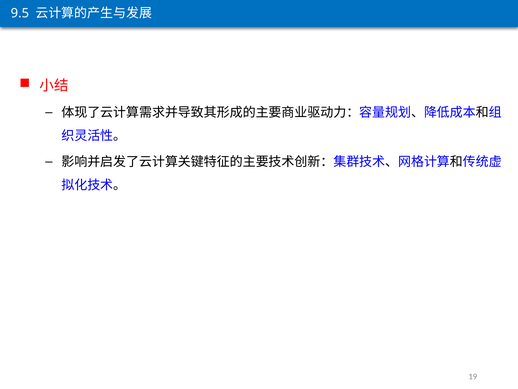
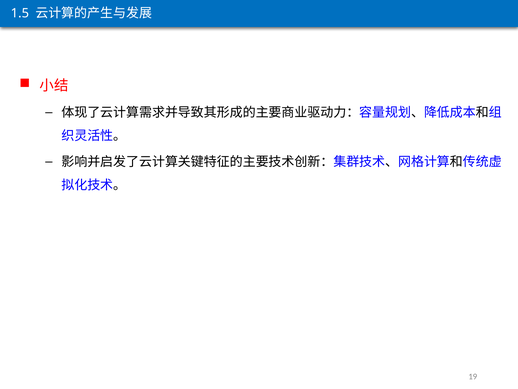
9.5: 9.5 -> 1.5
